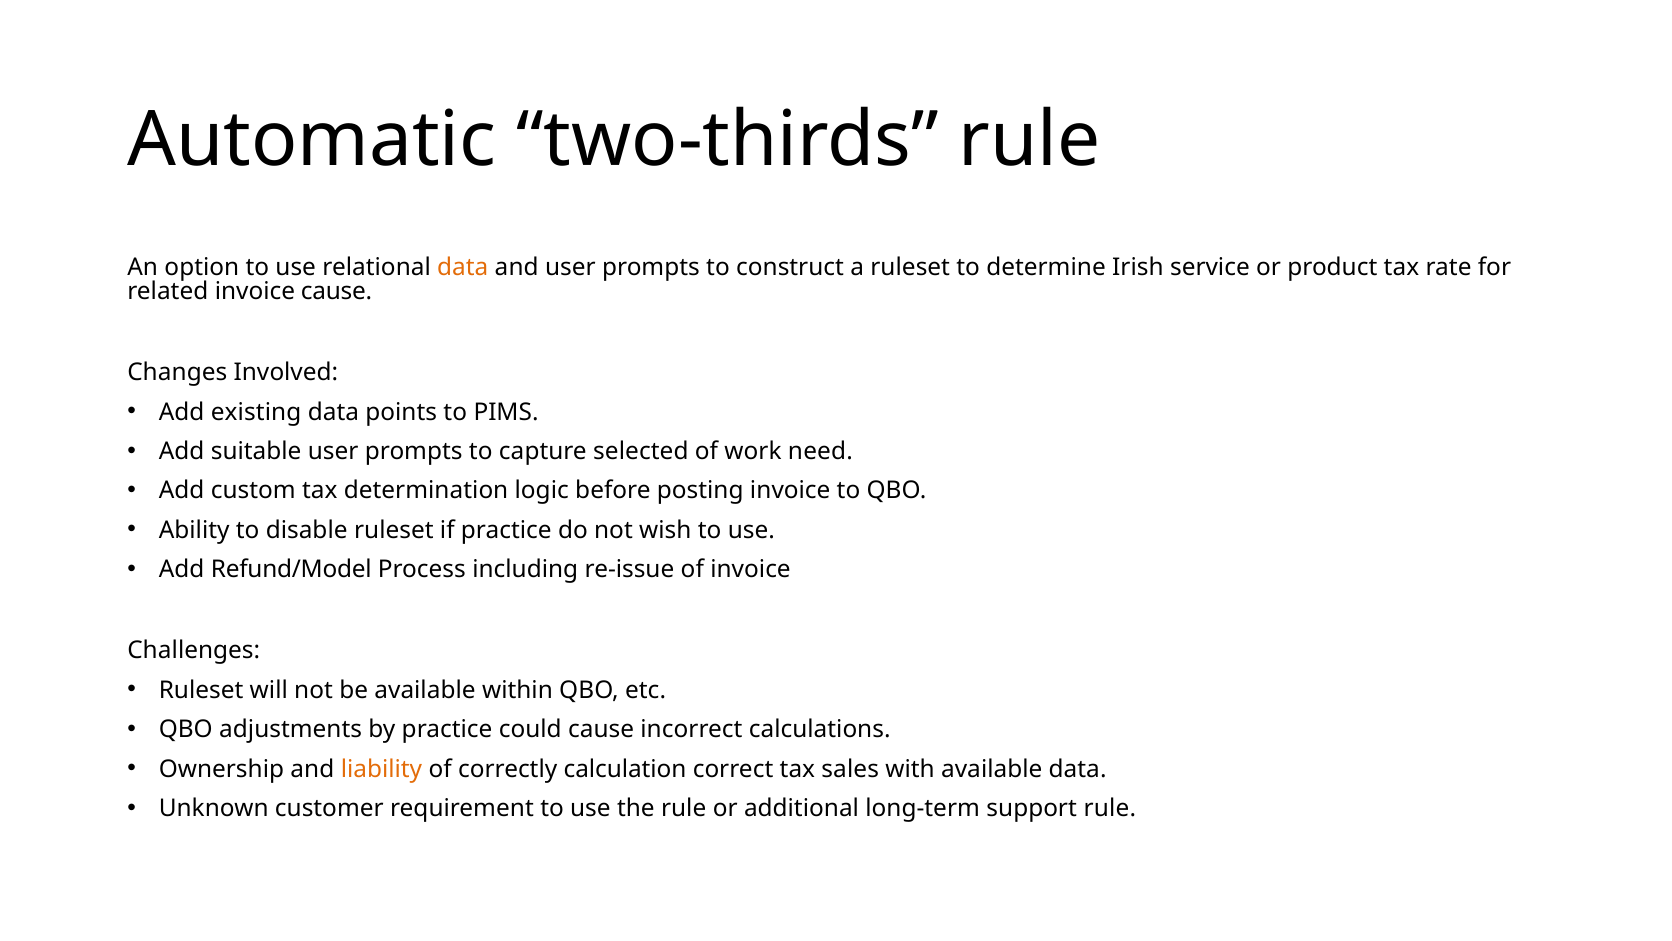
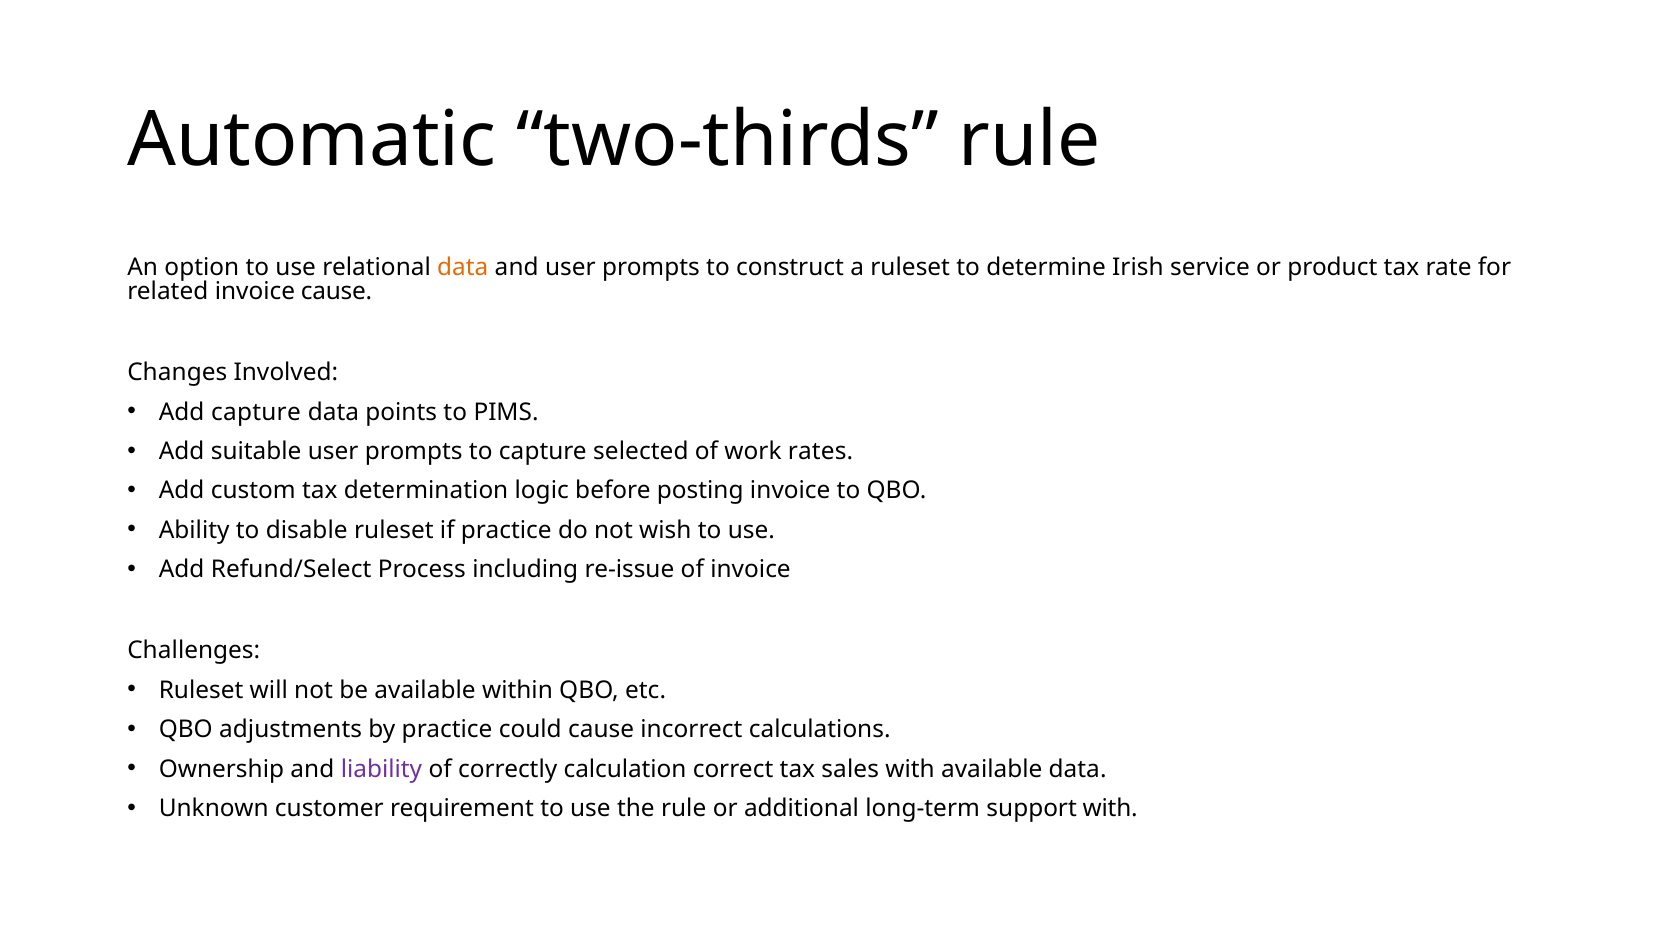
Add existing: existing -> capture
need: need -> rates
Refund/Model: Refund/Model -> Refund/Select
liability colour: orange -> purple
support rule: rule -> with
